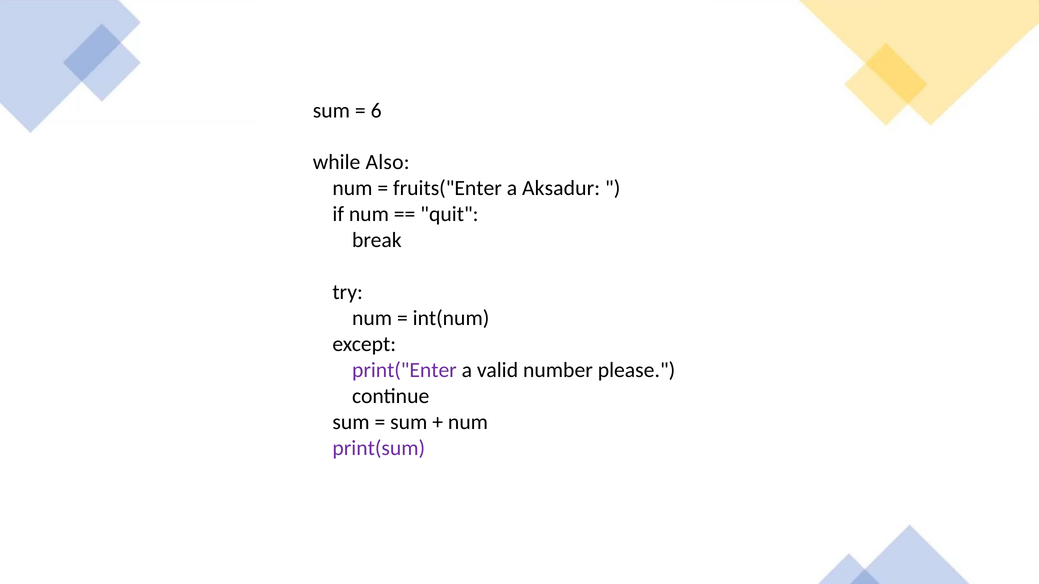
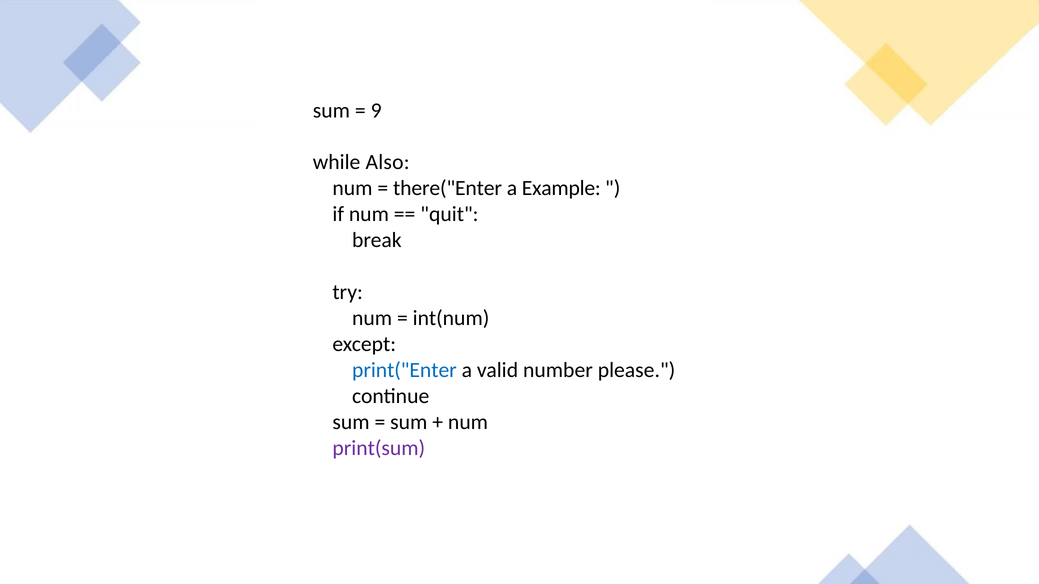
6: 6 -> 9
fruits("Enter: fruits("Enter -> there("Enter
Aksadur: Aksadur -> Example
print("Enter colour: purple -> blue
